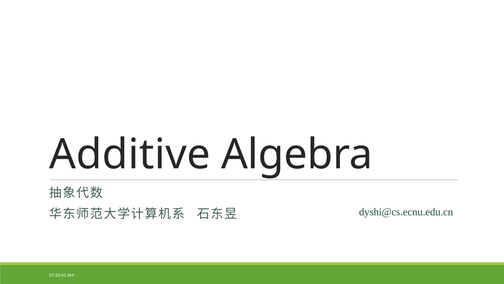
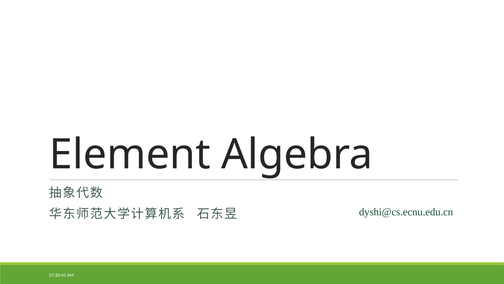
Additive: Additive -> Element
